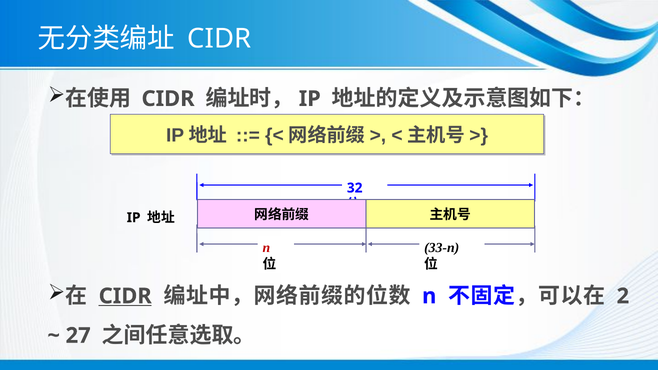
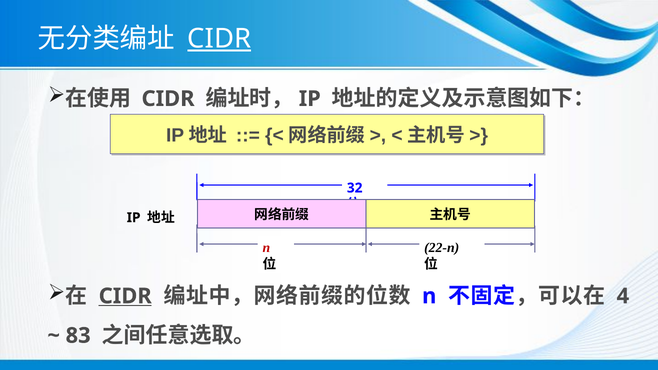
CIDR at (219, 39) underline: none -> present
33-n: 33-n -> 22-n
2: 2 -> 4
27: 27 -> 83
